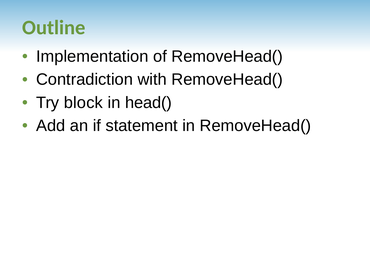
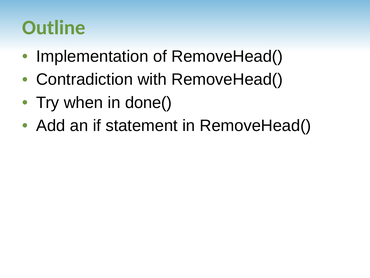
block: block -> when
head(: head( -> done(
